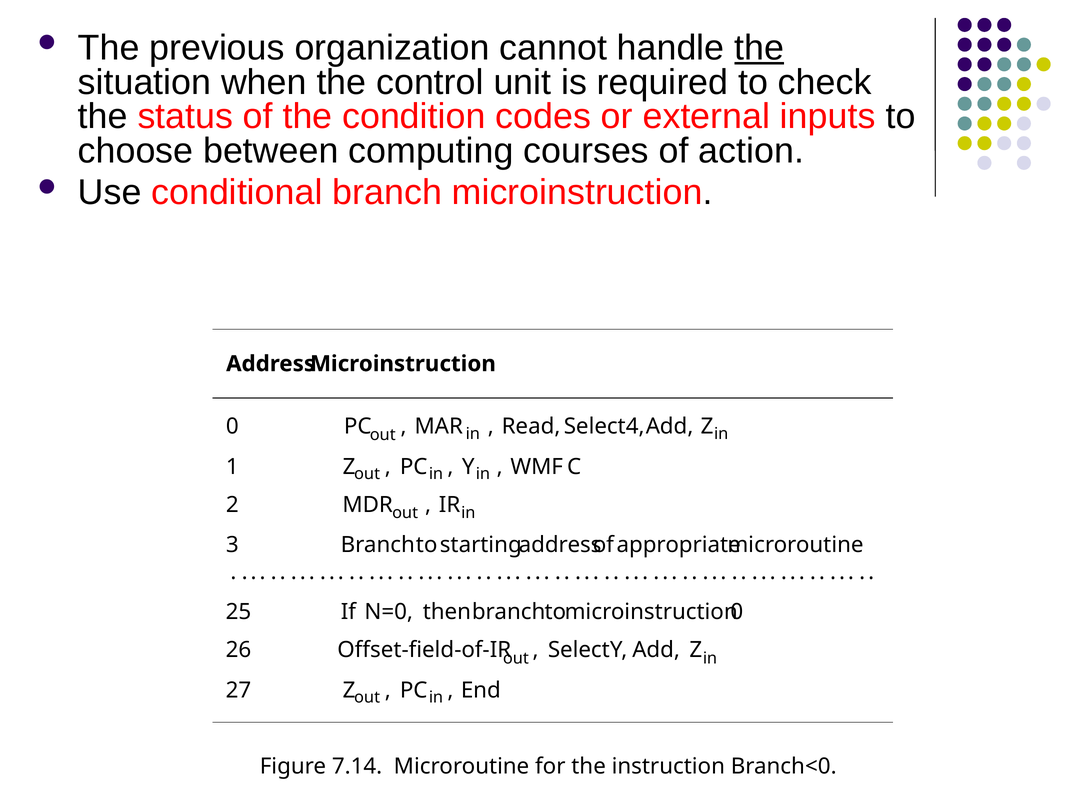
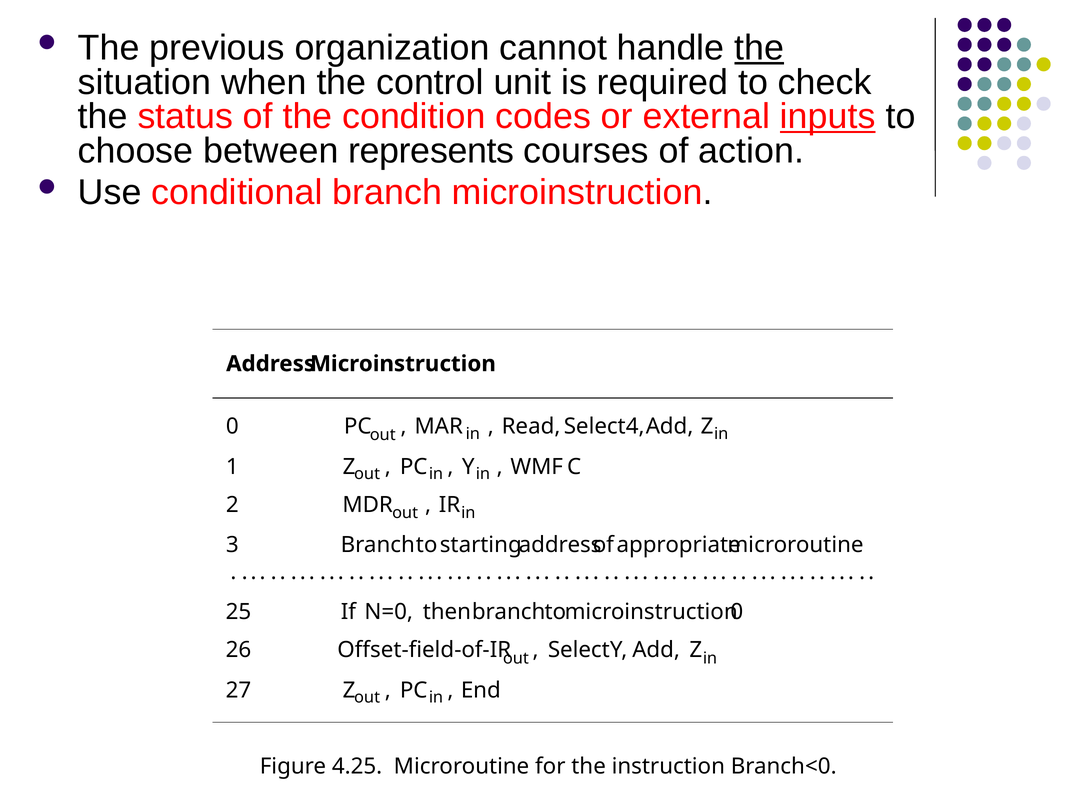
inputs underline: none -> present
computing: computing -> represents
7.14: 7.14 -> 4.25
